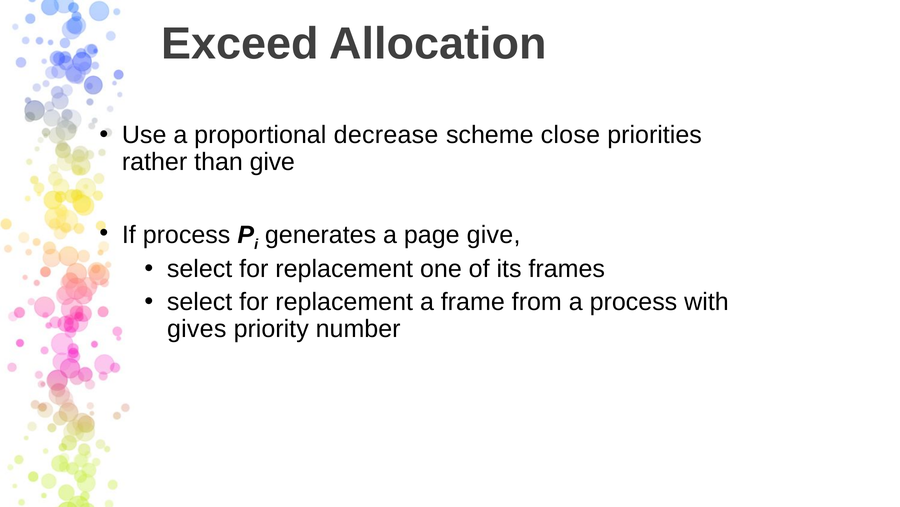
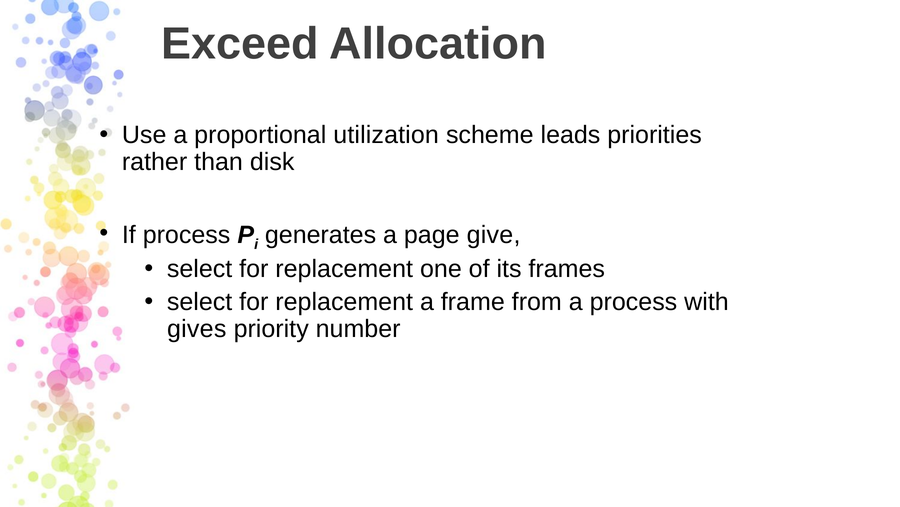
decrease: decrease -> utilization
close: close -> leads
than give: give -> disk
